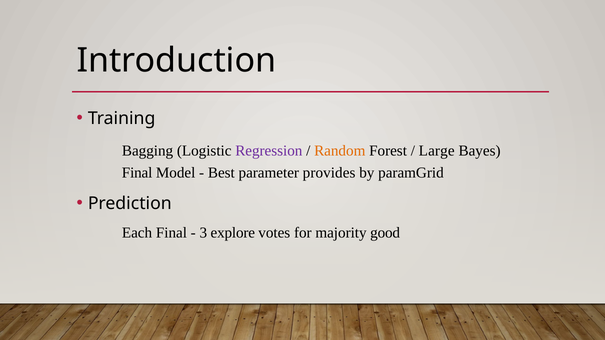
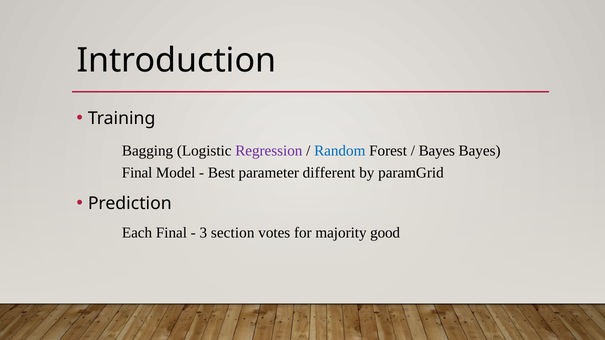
Random colour: orange -> blue
Large at (437, 151): Large -> Bayes
provides: provides -> different
explore: explore -> section
